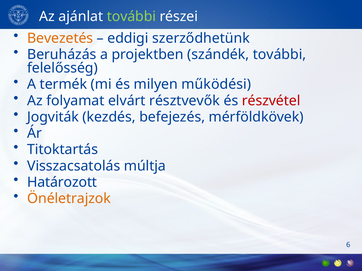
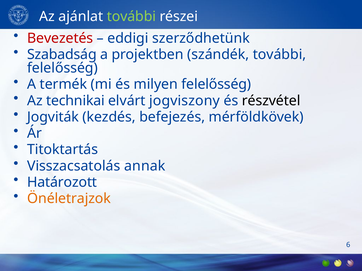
Bevezetés colour: orange -> red
Beruházás: Beruházás -> Szabadság
milyen működési: működési -> felelősség
folyamat: folyamat -> technikai
résztvevők: résztvevők -> jogviszony
részvétel colour: red -> black
múltja: múltja -> annak
